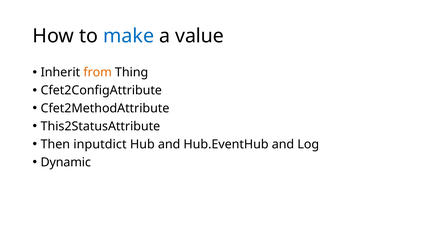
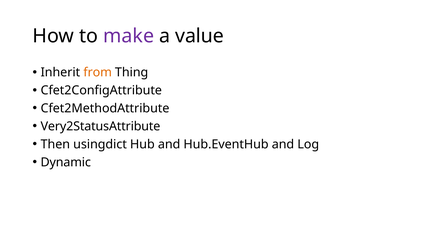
make colour: blue -> purple
This2StatusAttribute: This2StatusAttribute -> Very2StatusAttribute
inputdict: inputdict -> usingdict
